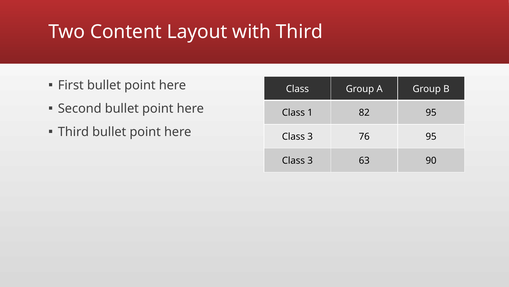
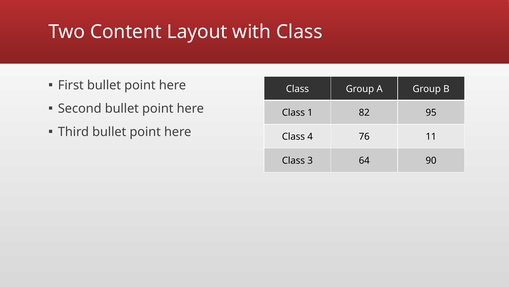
with Third: Third -> Class
3 at (310, 136): 3 -> 4
76 95: 95 -> 11
63: 63 -> 64
